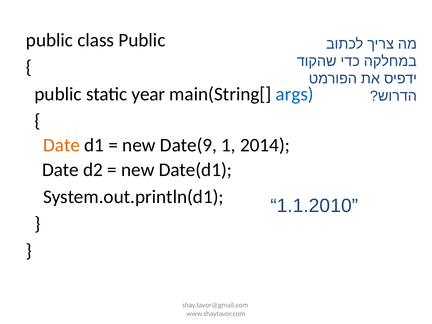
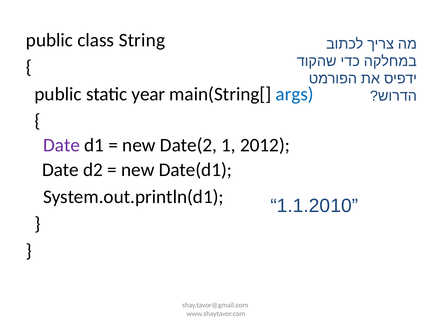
class Public: Public -> String
Date at (62, 145) colour: orange -> purple
Date(9: Date(9 -> Date(2
2014: 2014 -> 2012
